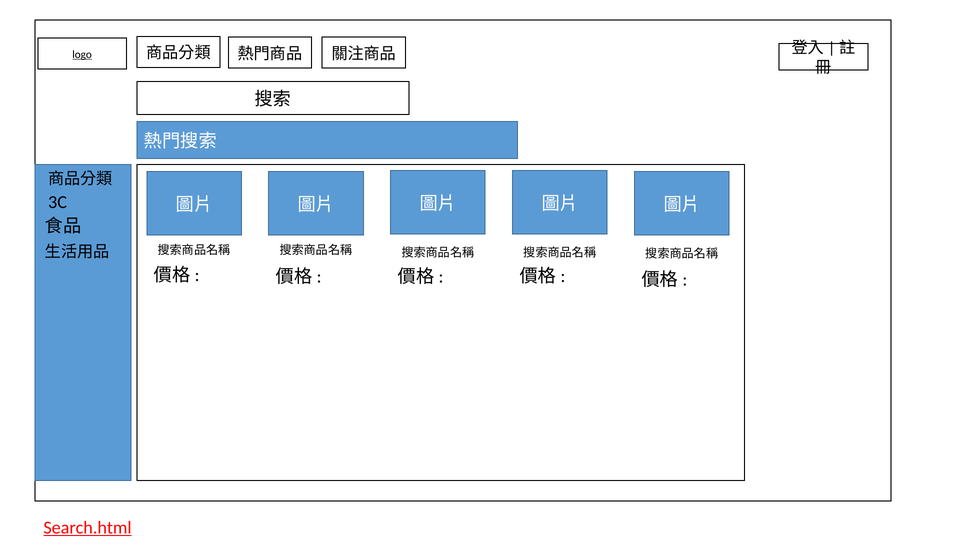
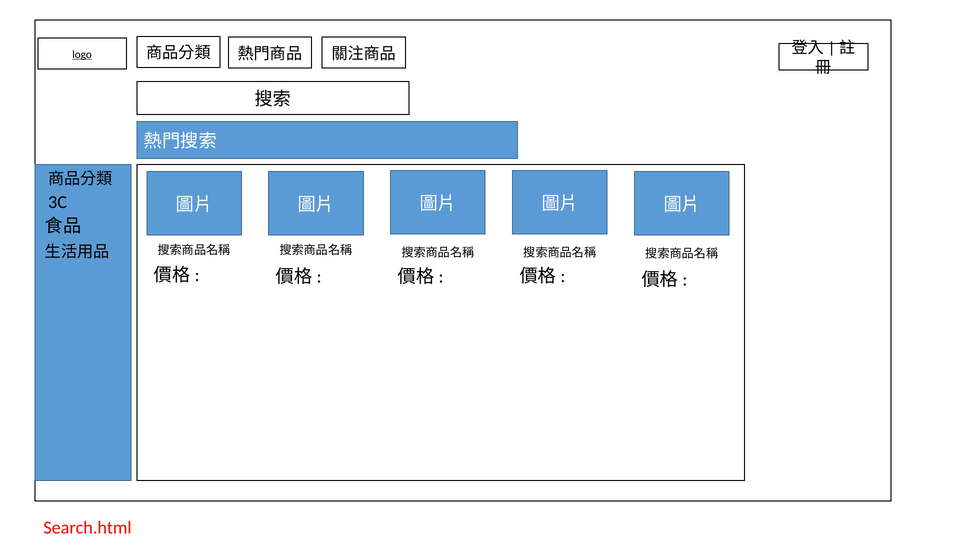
Search.html underline: present -> none
